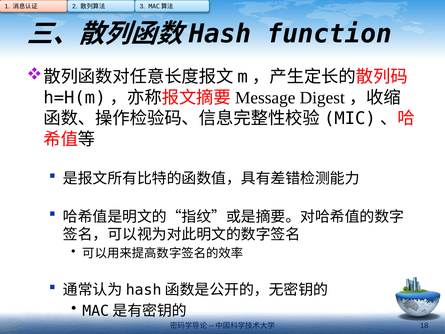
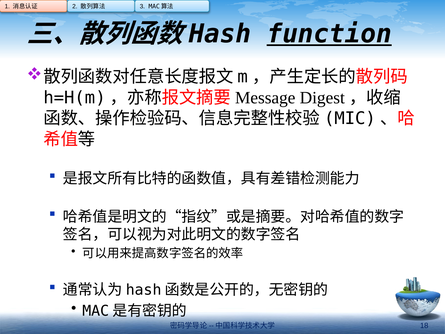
function underline: none -> present
